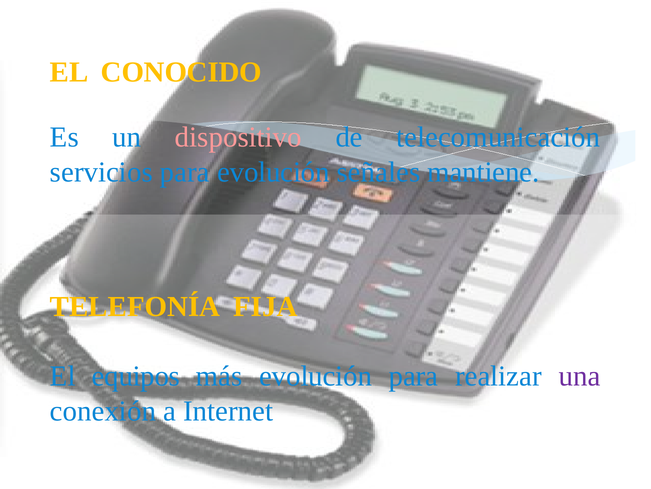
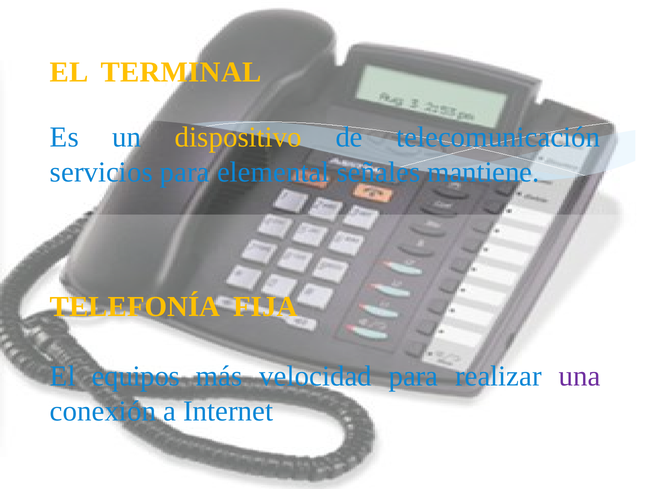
CONOCIDO: CONOCIDO -> TERMINAL
dispositivo colour: pink -> yellow
para evolución: evolución -> elemental
más evolución: evolución -> velocidad
